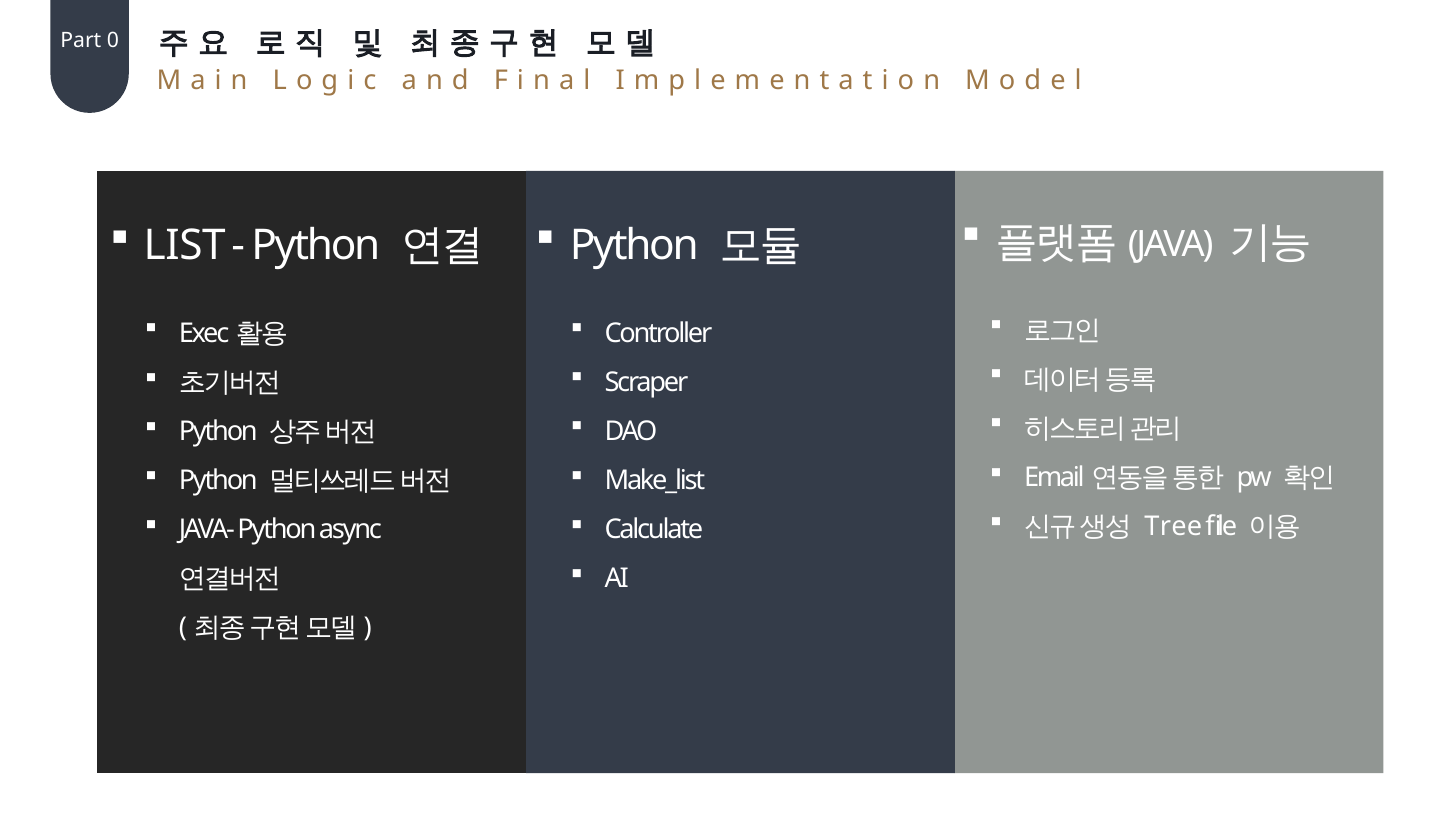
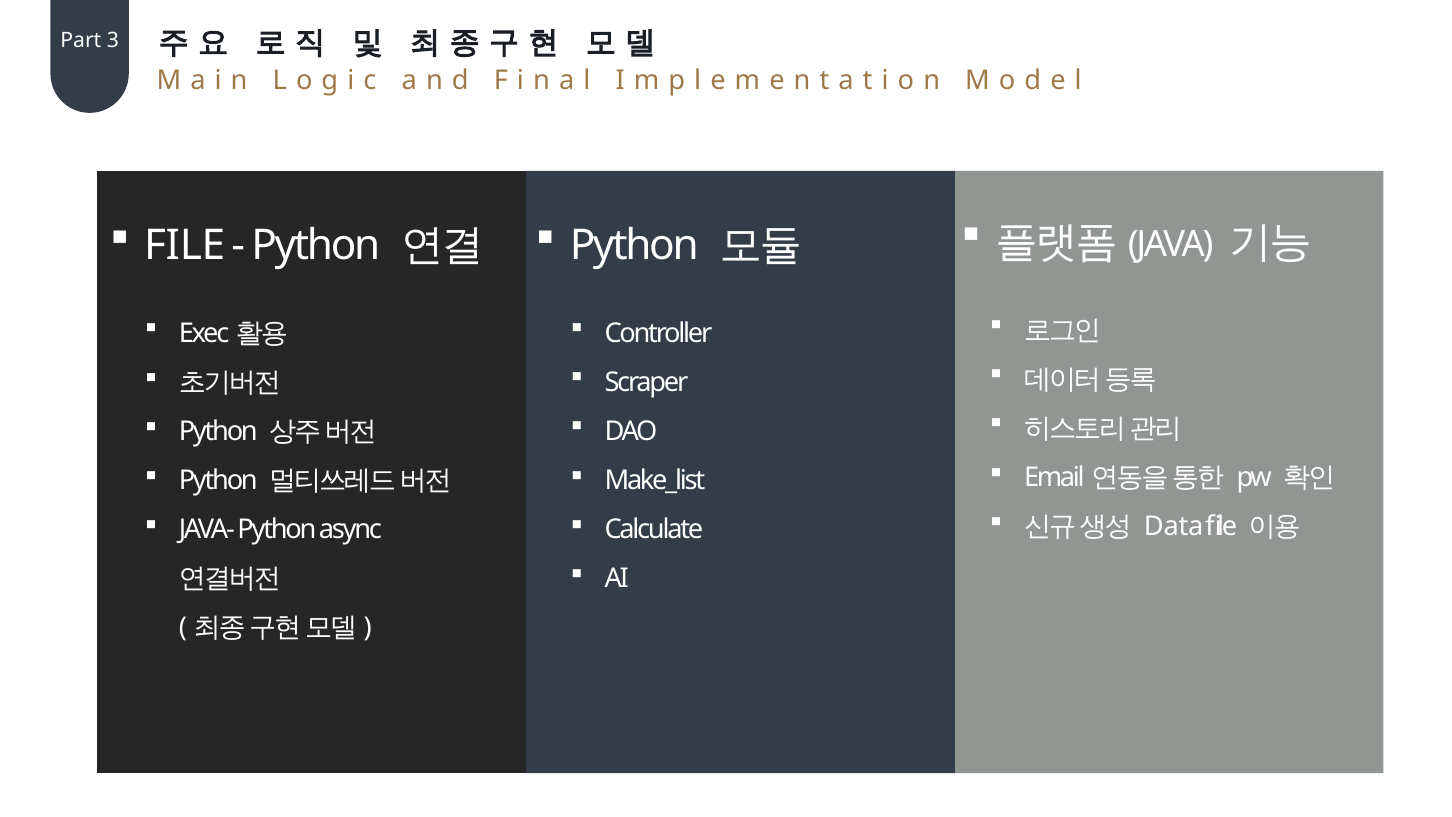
0: 0 -> 3
LIST at (185, 245): LIST -> FILE
Tree: Tree -> Data
